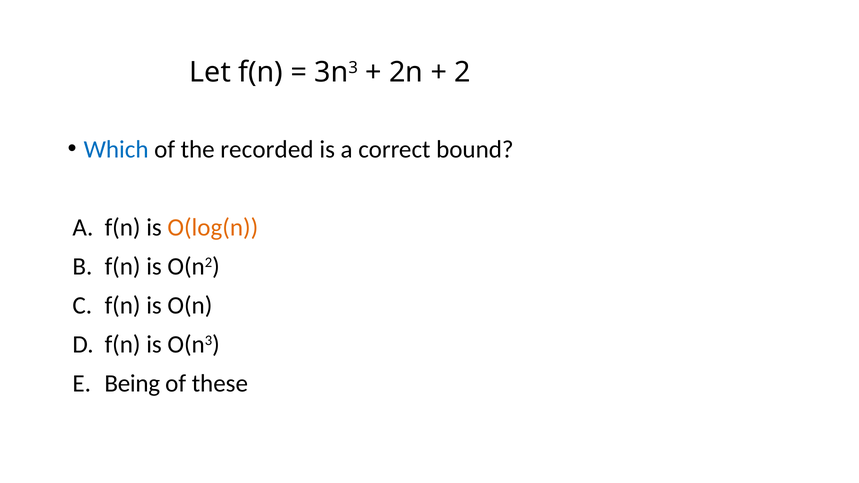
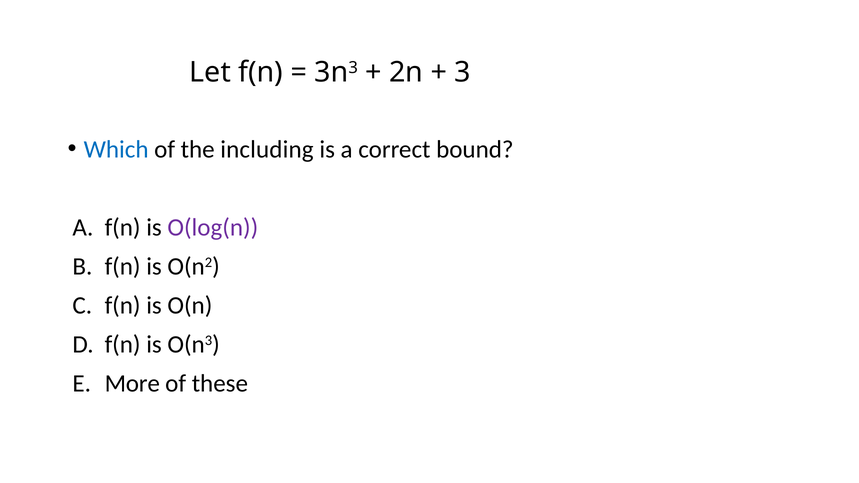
2: 2 -> 3
recorded: recorded -> including
O(log(n colour: orange -> purple
Being: Being -> More
